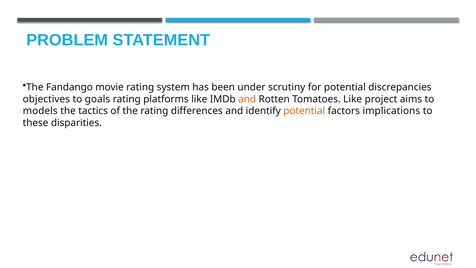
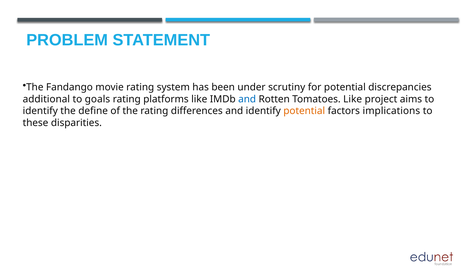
objectives: objectives -> additional
and at (247, 99) colour: orange -> blue
models at (40, 111): models -> identify
tactics: tactics -> define
